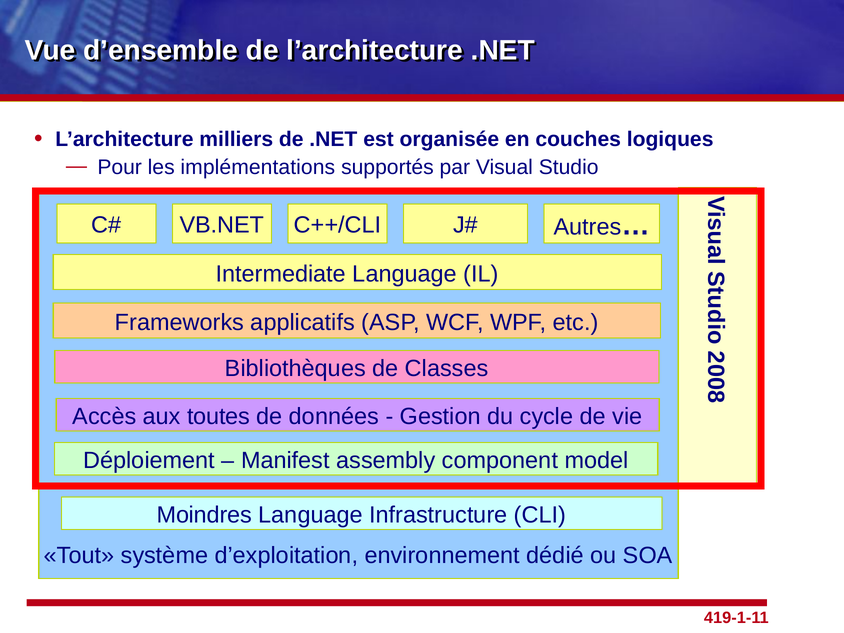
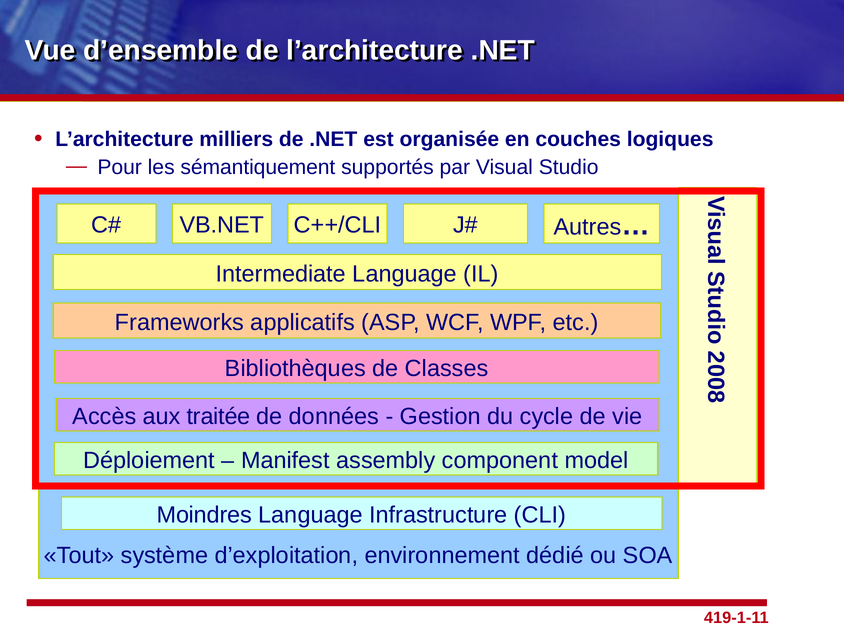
implémentations: implémentations -> sémantiquement
toutes: toutes -> traitée
